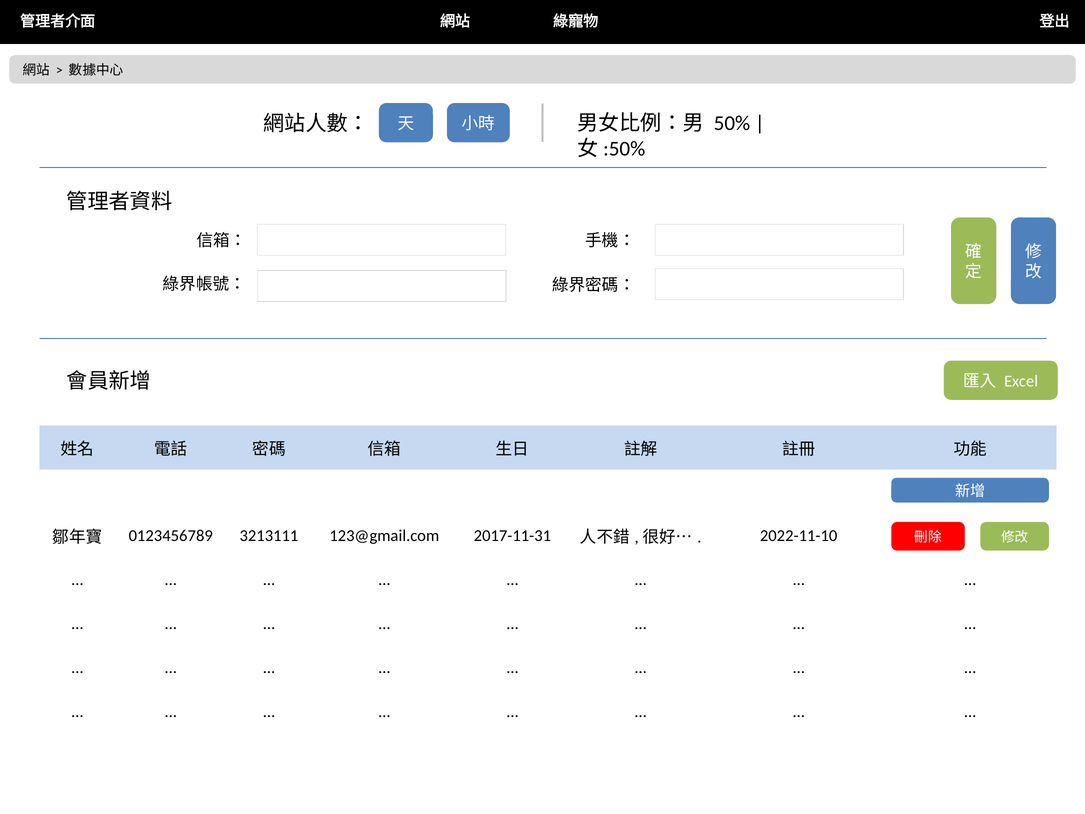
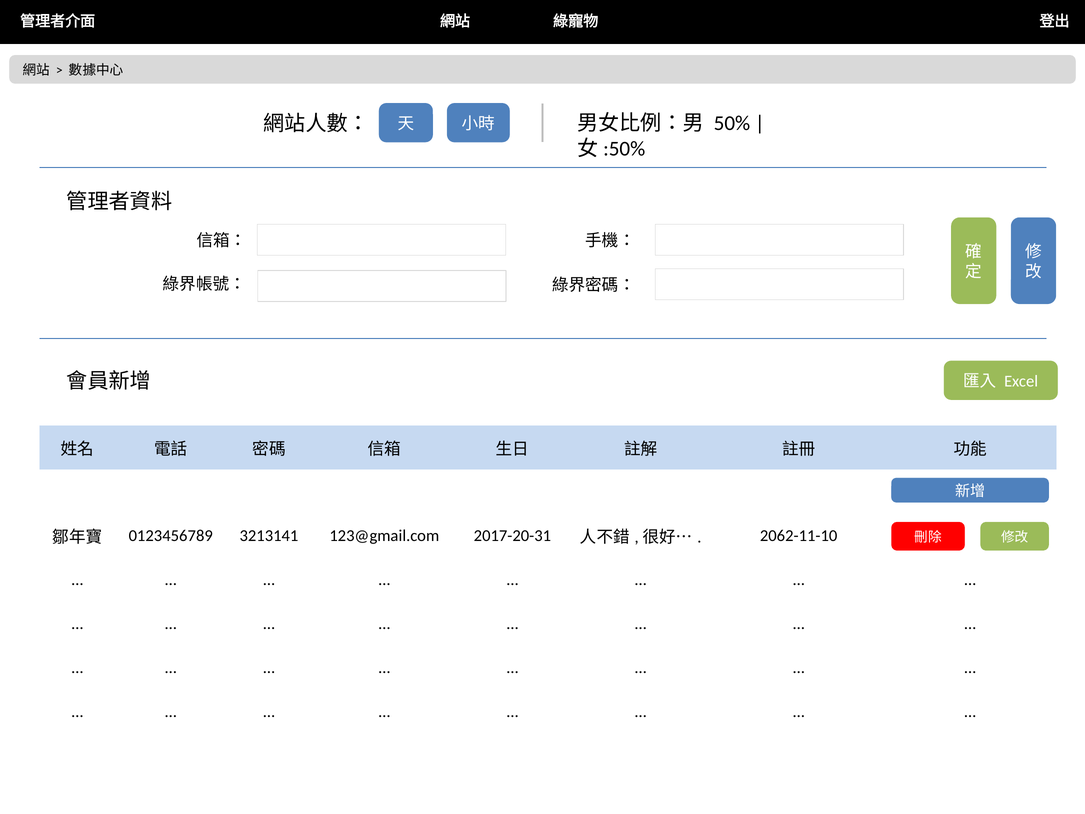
3213111: 3213111 -> 3213141
2017-11-31: 2017-11-31 -> 2017-20-31
2022-11-10: 2022-11-10 -> 2062-11-10
